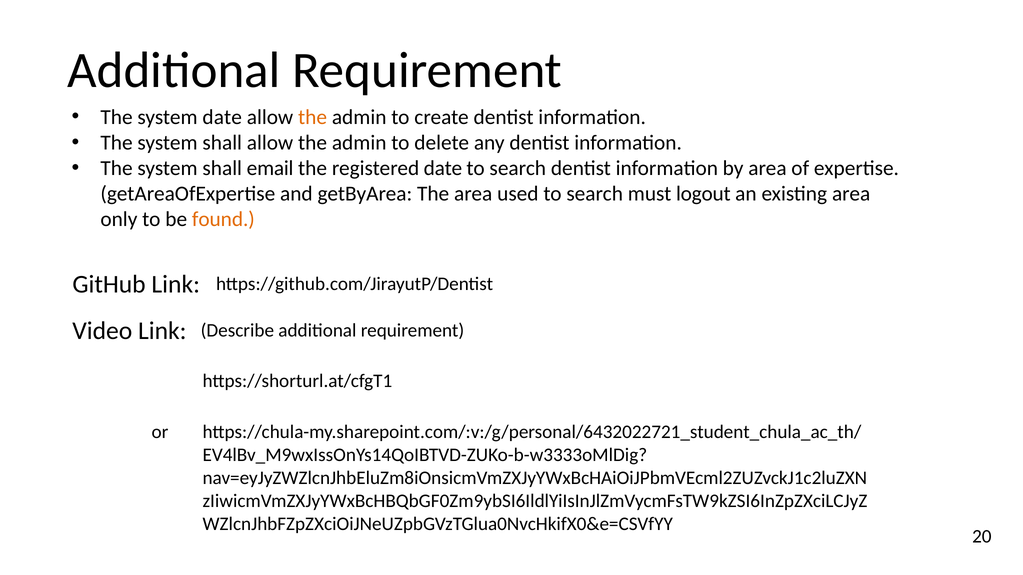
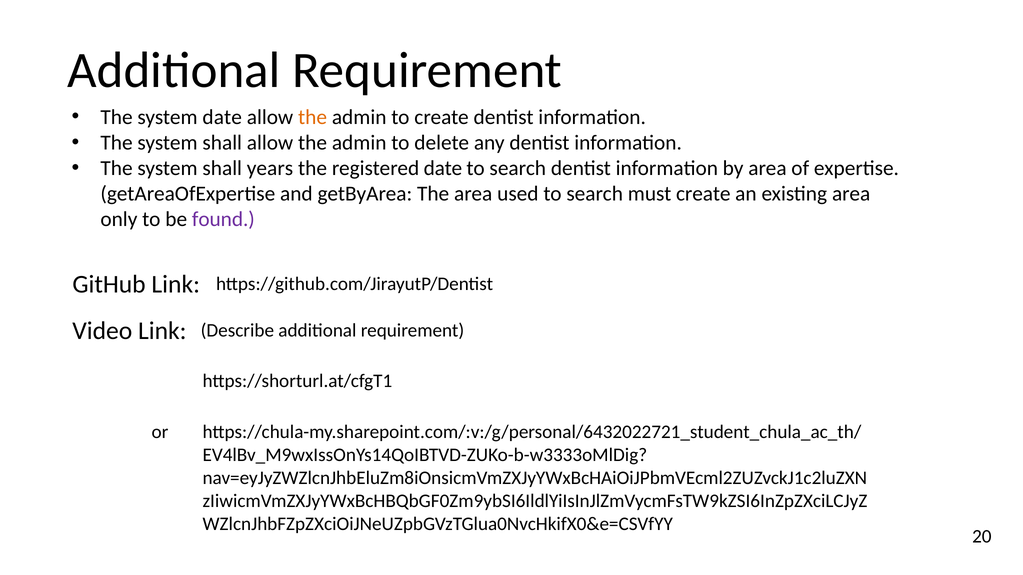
email: email -> years
must logout: logout -> create
found colour: orange -> purple
